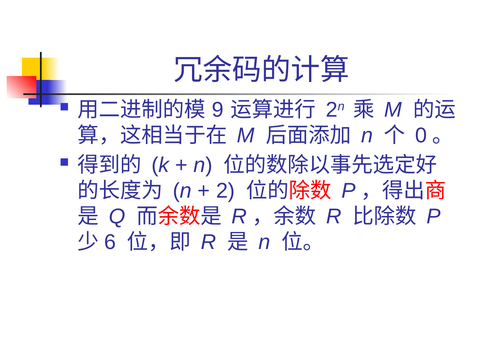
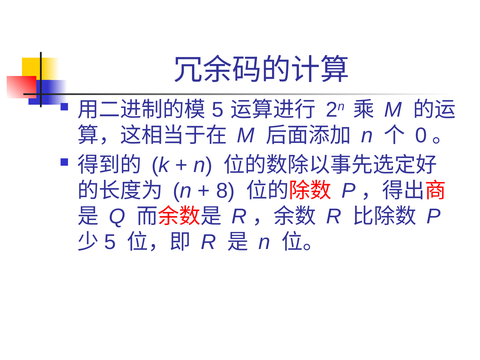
9 at (218, 110): 9 -> 5
2: 2 -> 8
6 at (110, 242): 6 -> 5
